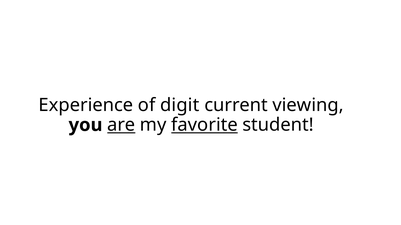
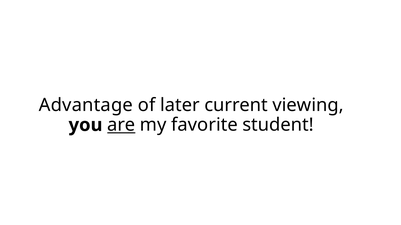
Experience: Experience -> Advantage
digit: digit -> later
favorite underline: present -> none
